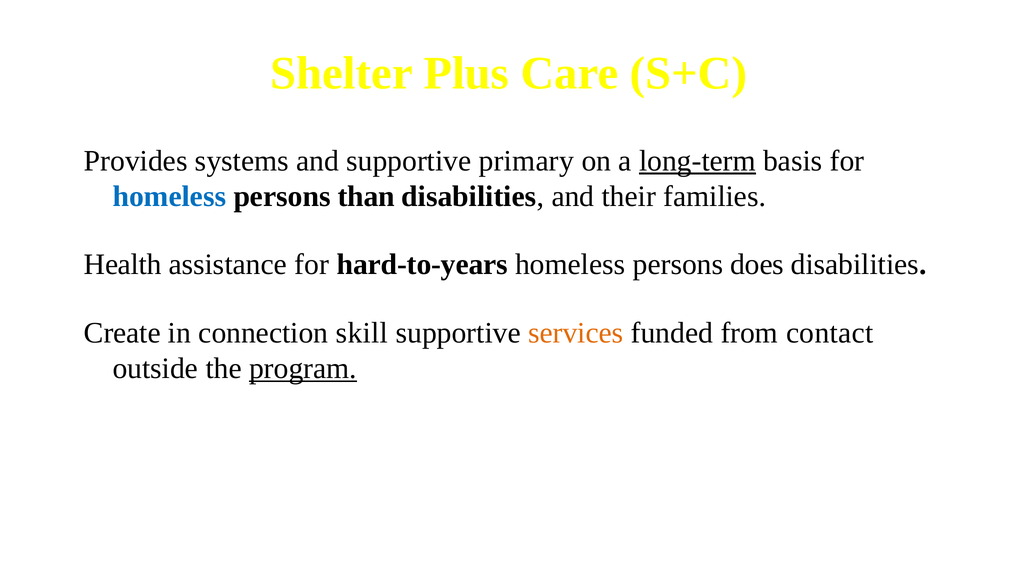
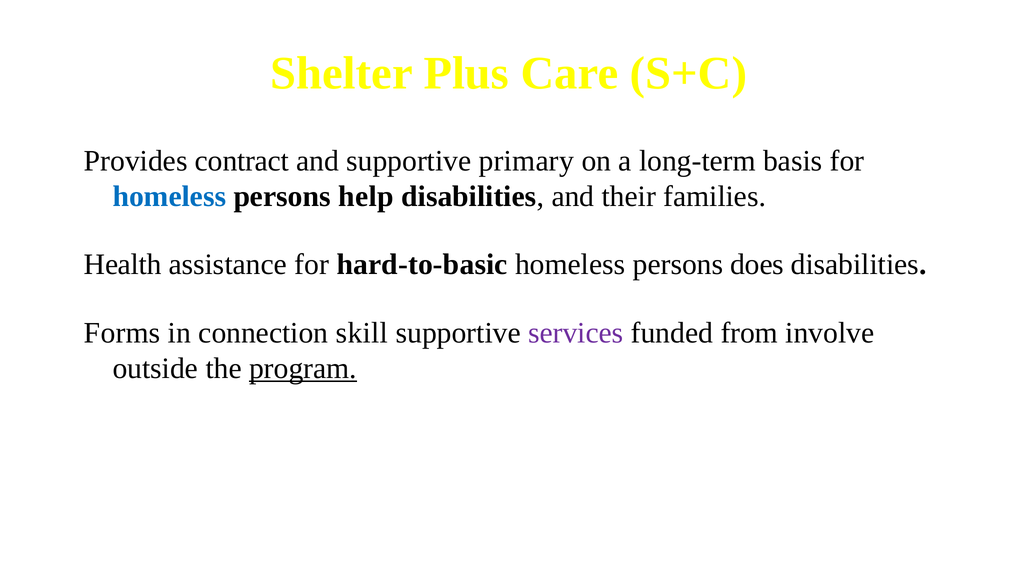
systems: systems -> contract
long-term underline: present -> none
than: than -> help
hard-to-years: hard-to-years -> hard-to-basic
Create: Create -> Forms
services colour: orange -> purple
contact: contact -> involve
